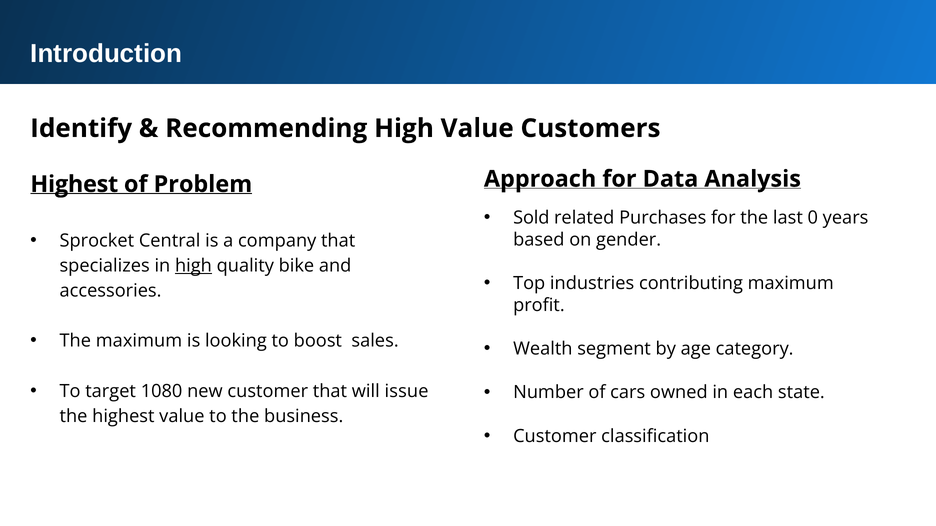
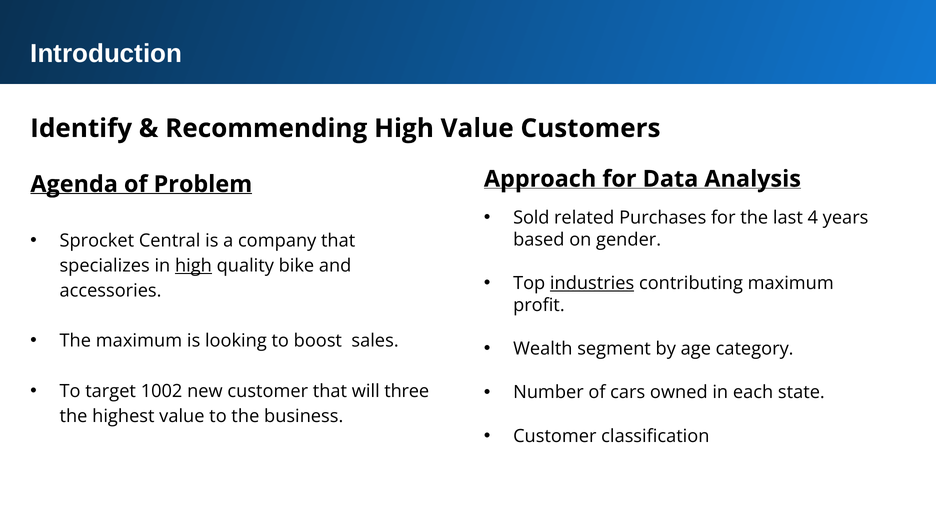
Highest at (74, 184): Highest -> Agenda
0: 0 -> 4
industries underline: none -> present
1080: 1080 -> 1002
issue: issue -> three
